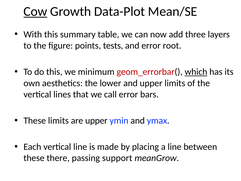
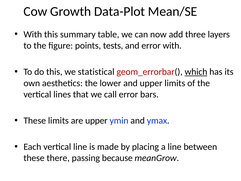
Cow underline: present -> none
error root: root -> with
minimum: minimum -> statistical
support: support -> because
